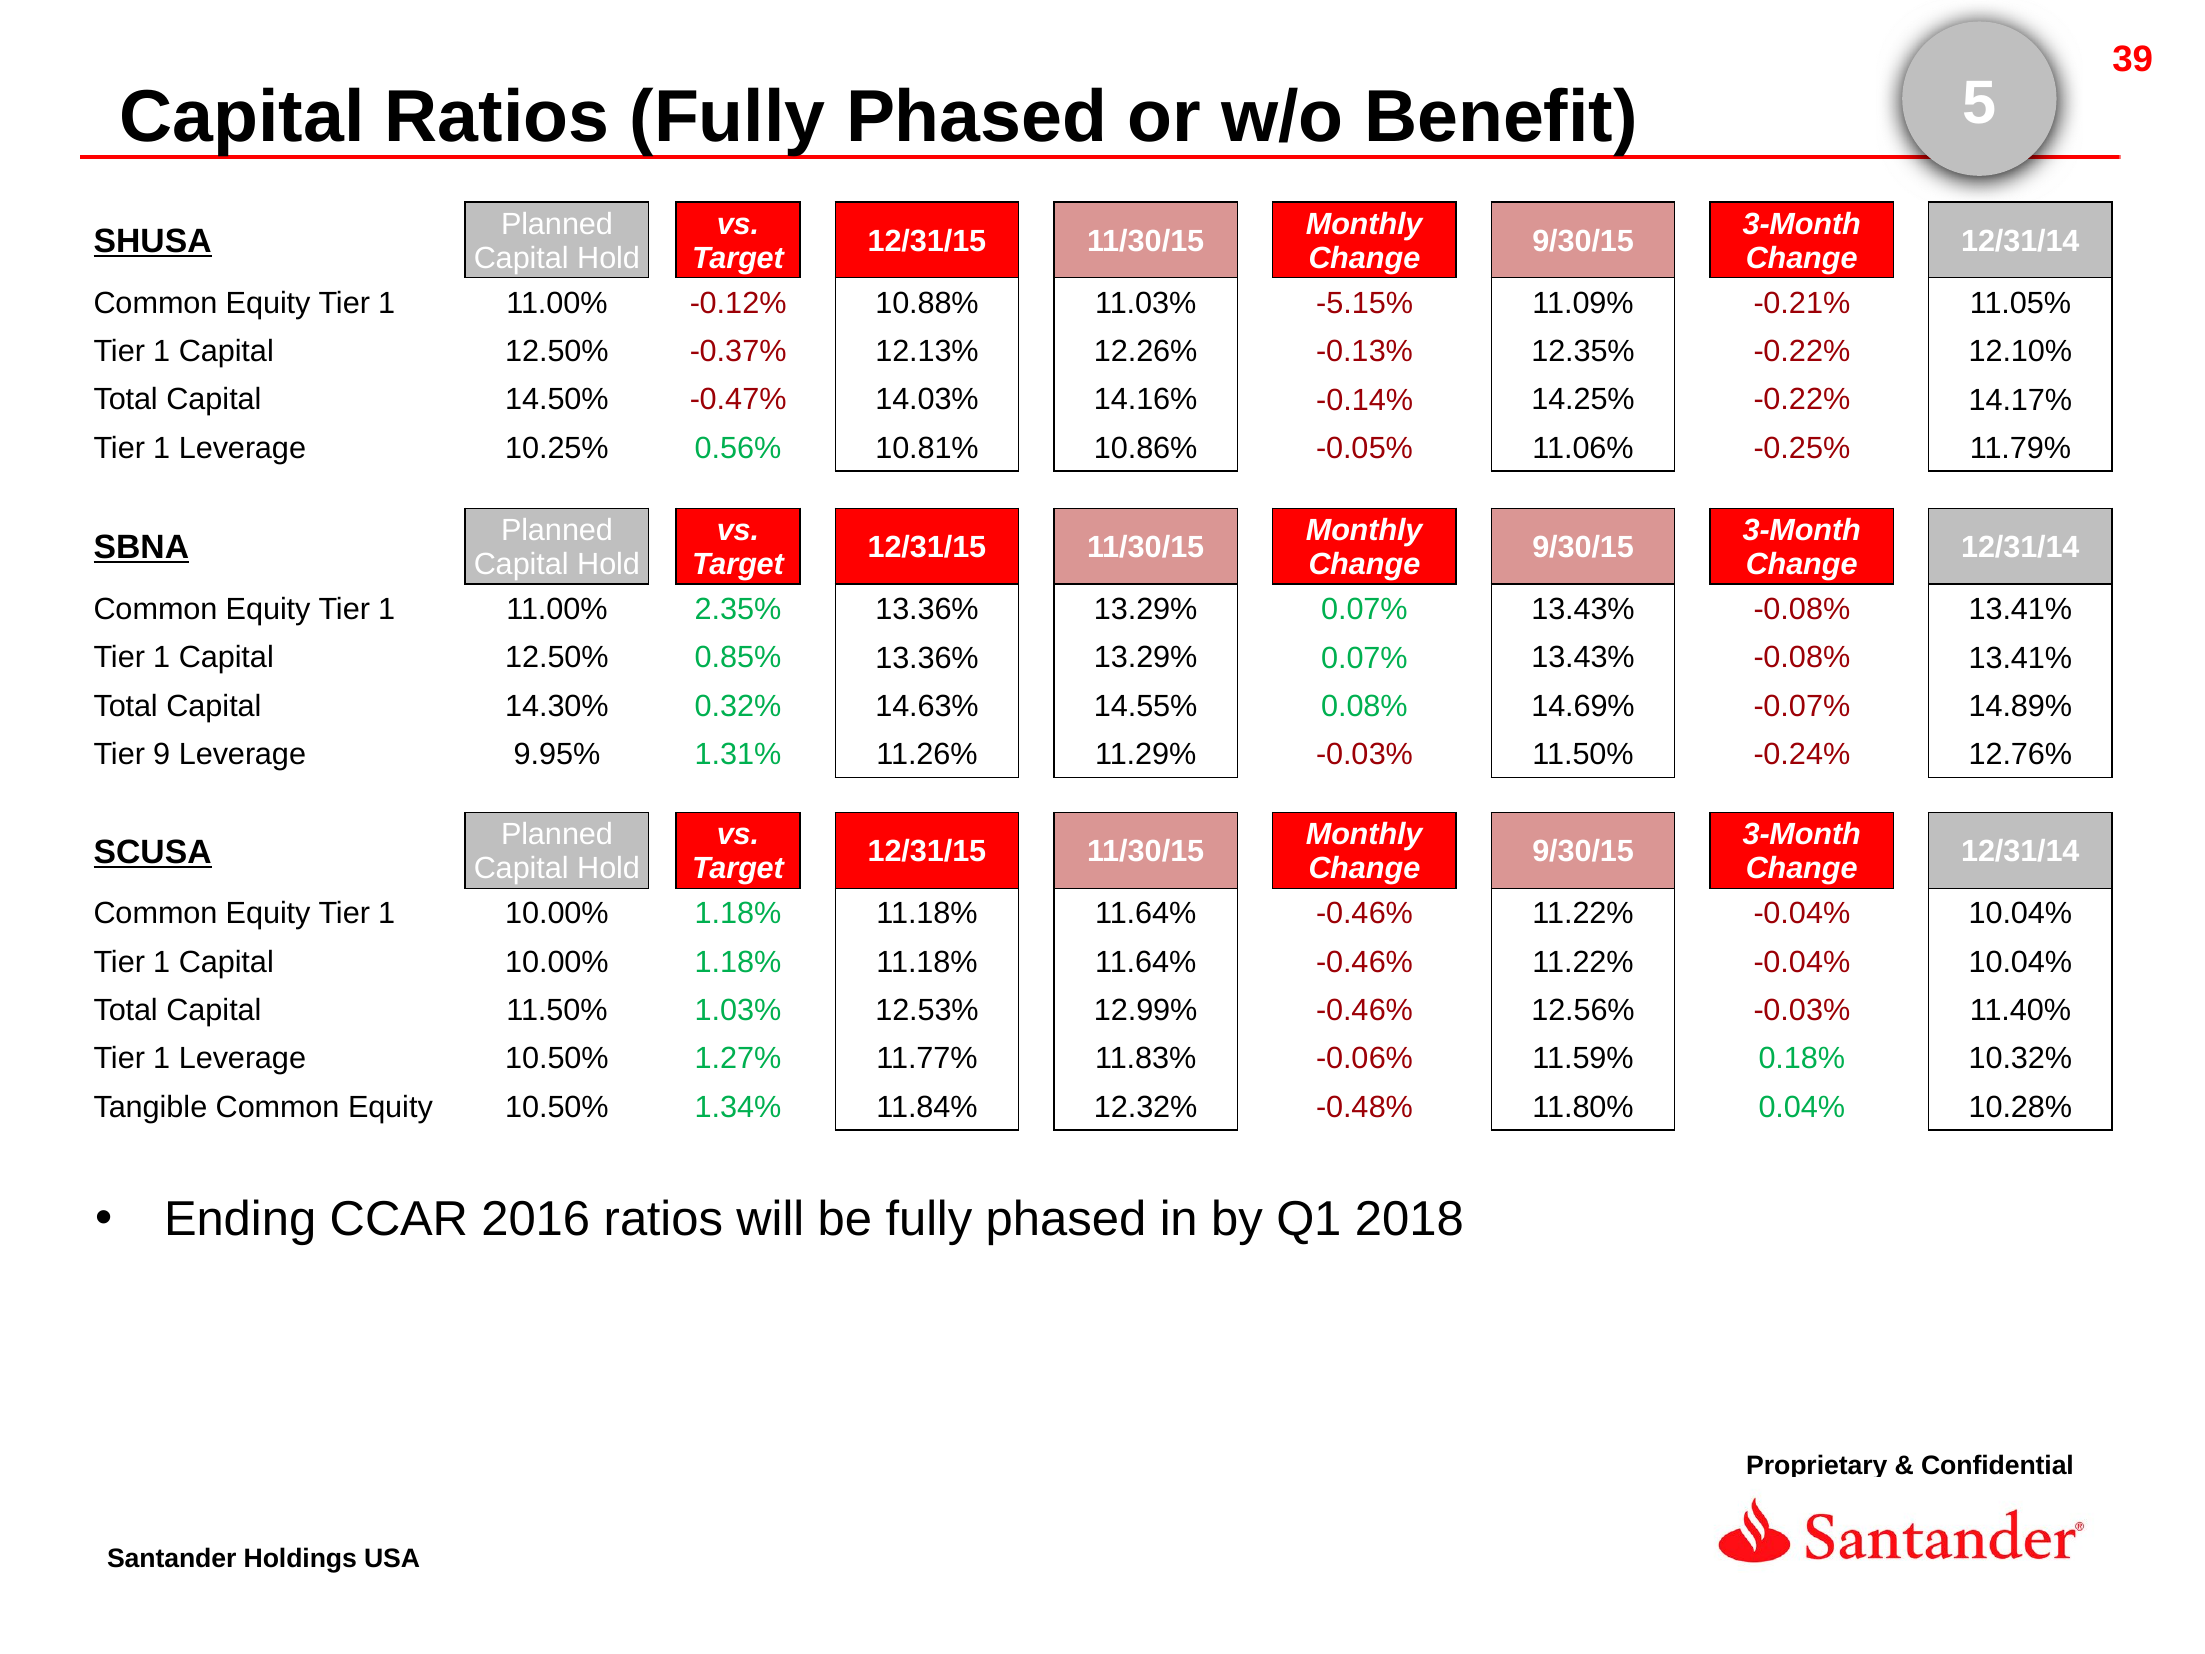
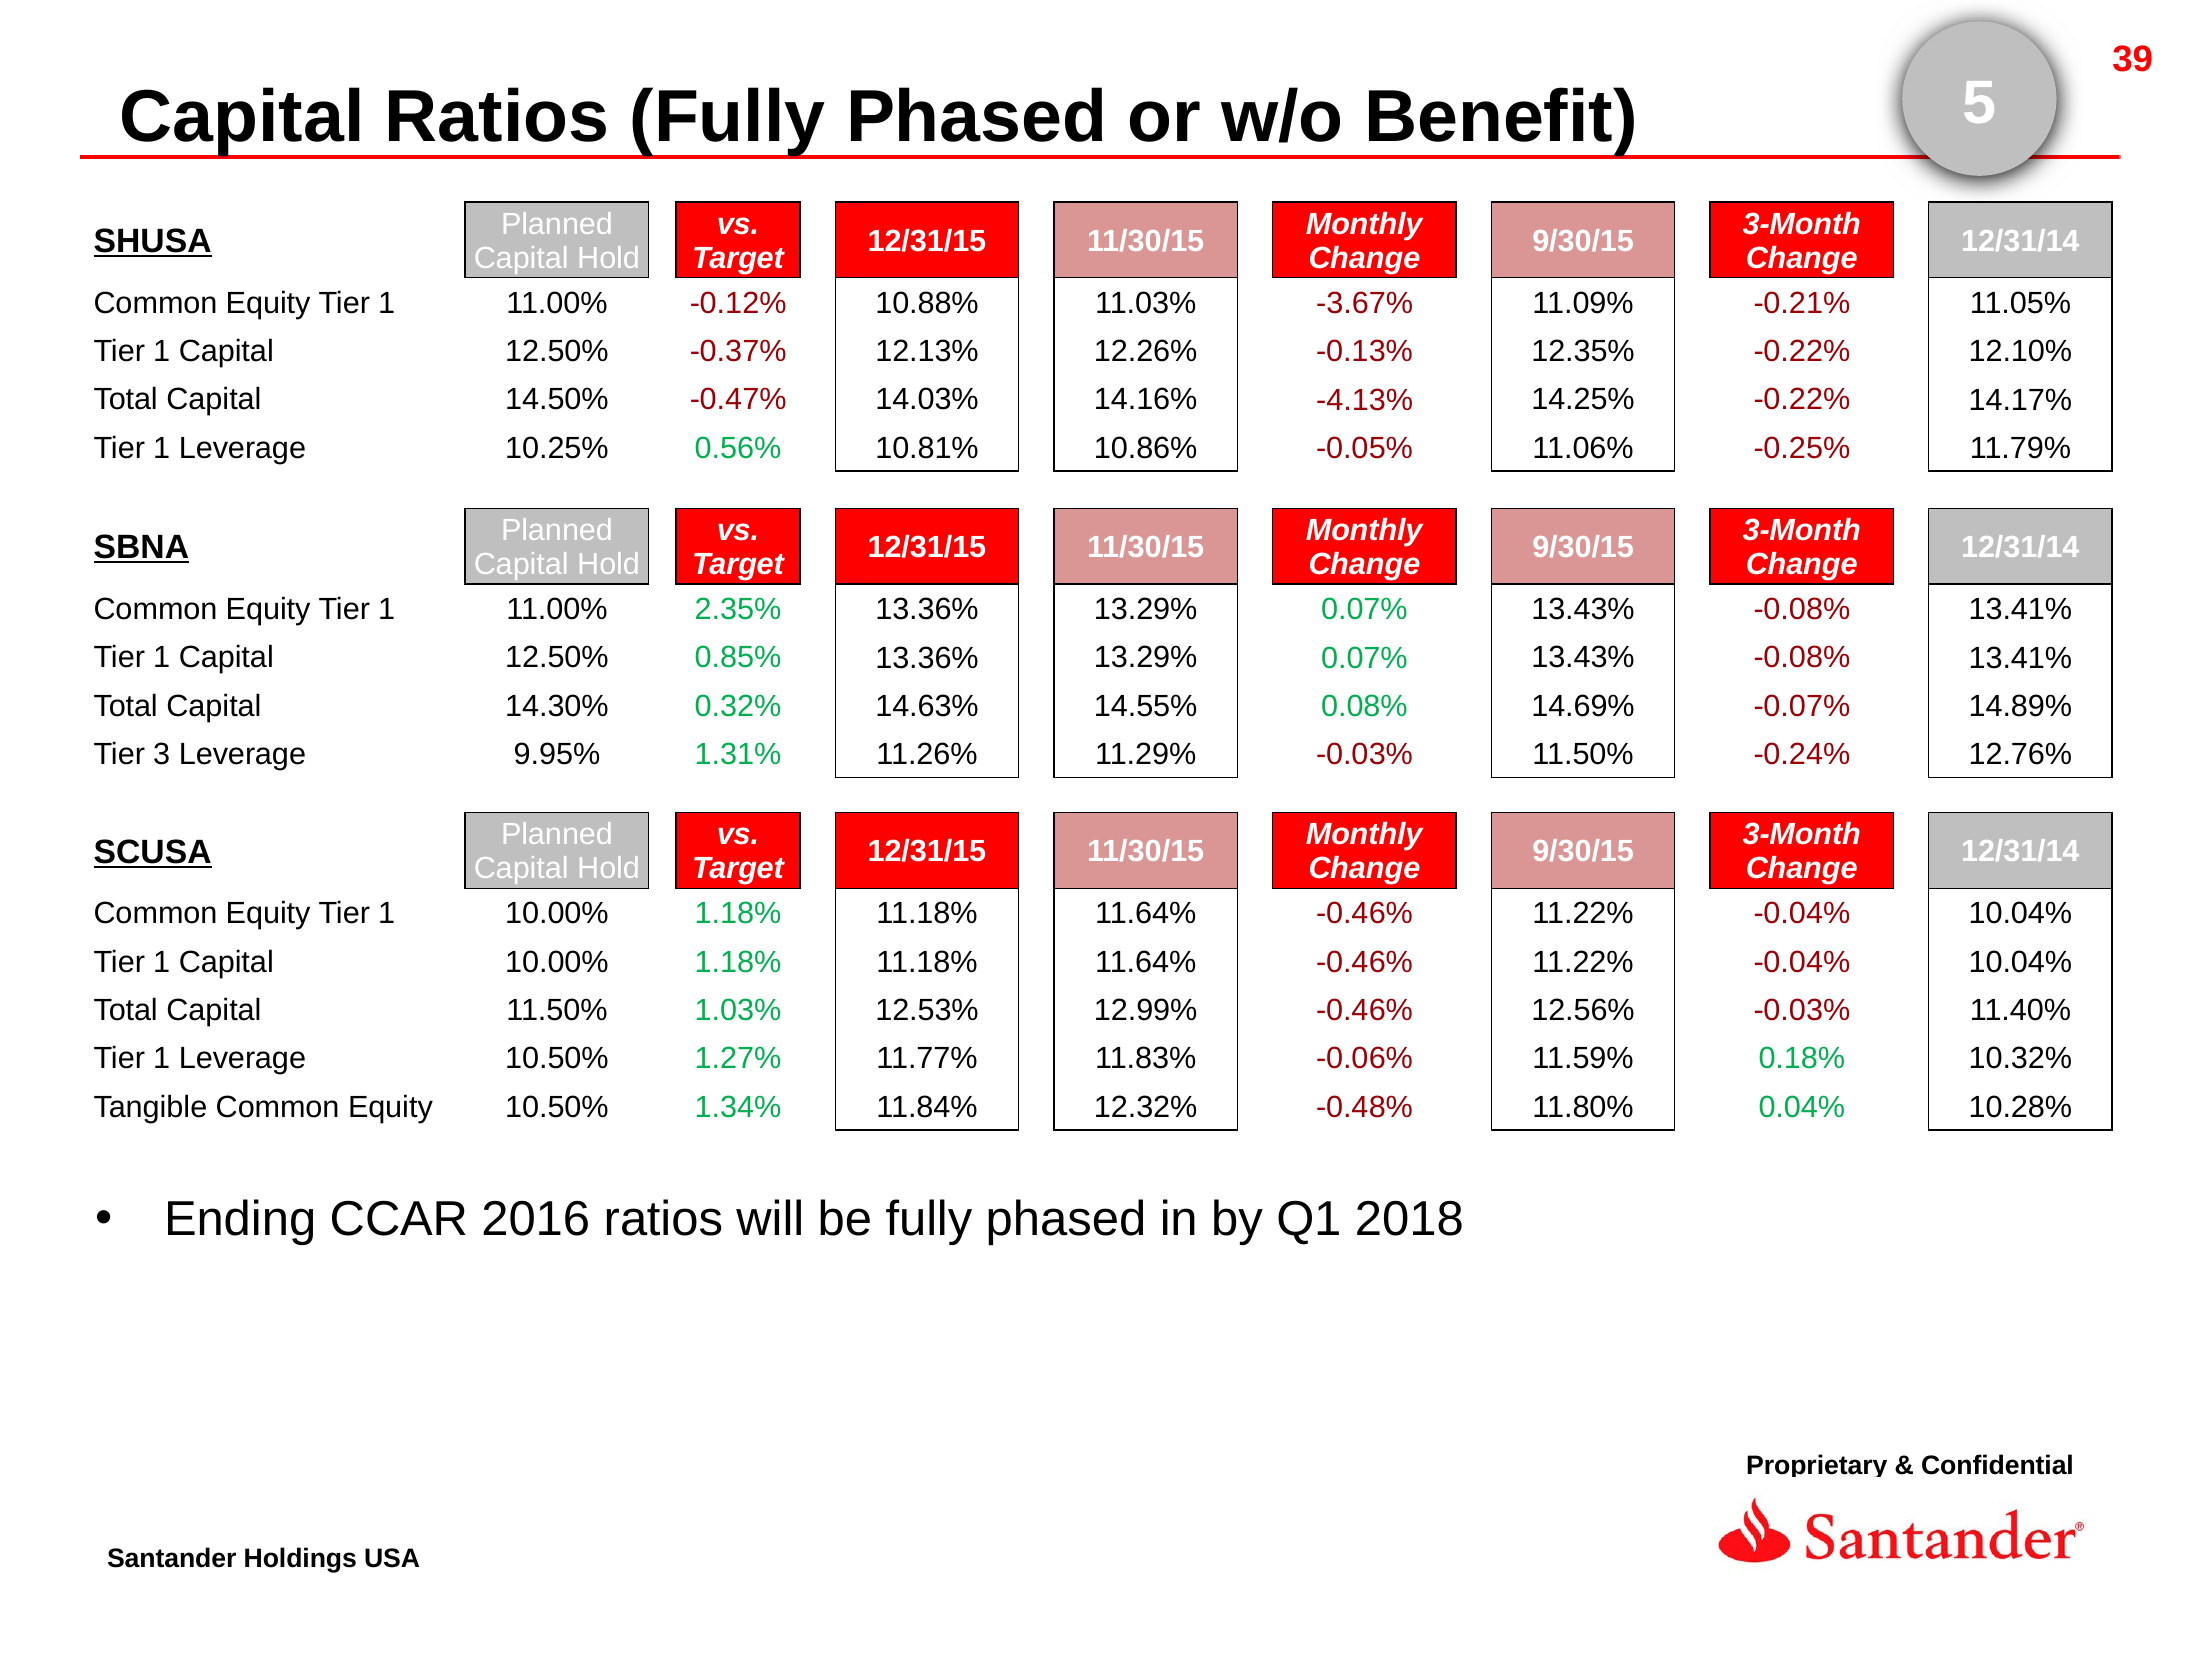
-5.15%: -5.15% -> -3.67%
-0.14%: -0.14% -> -4.13%
9: 9 -> 3
